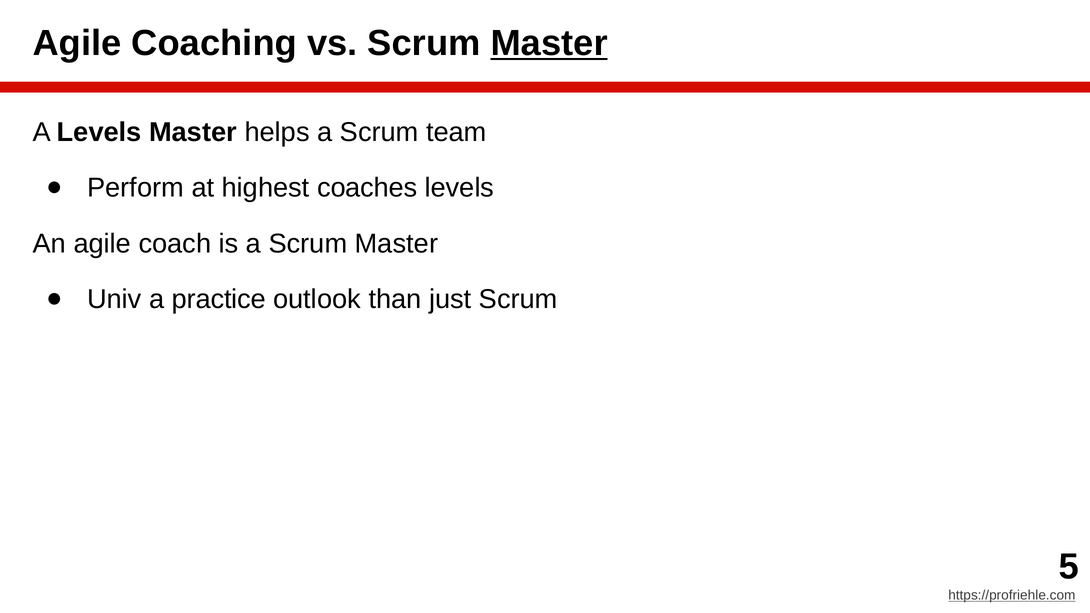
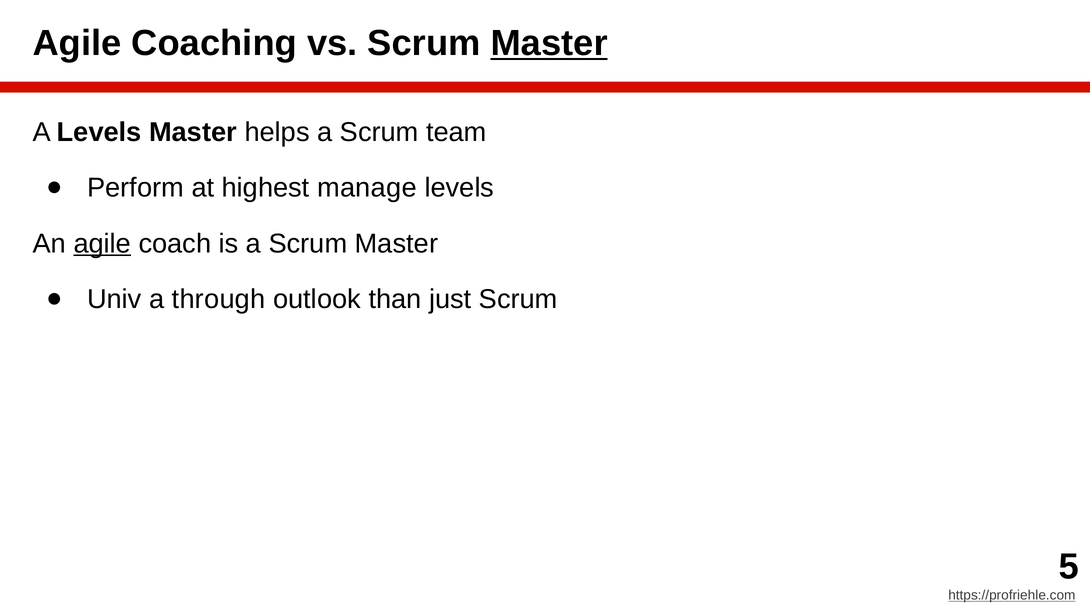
coaches: coaches -> manage
agile at (102, 244) underline: none -> present
practice: practice -> through
